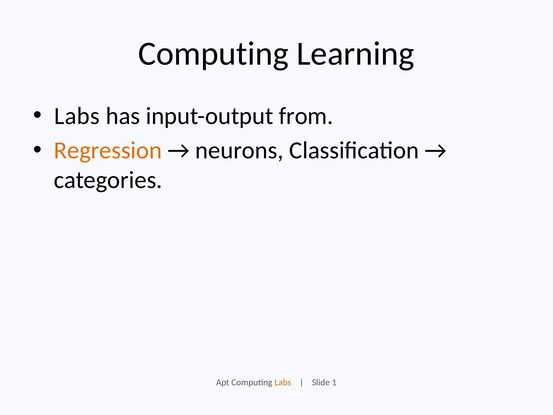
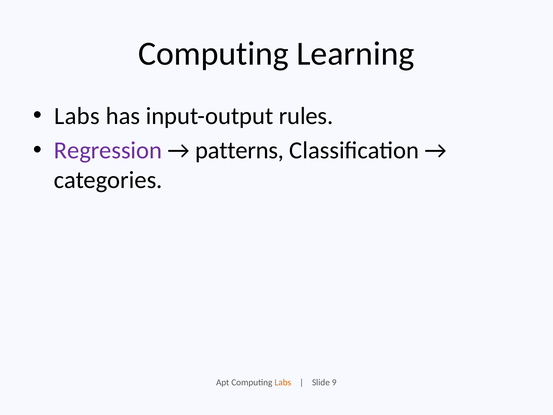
from: from -> rules
Regression colour: orange -> purple
neurons: neurons -> patterns
1: 1 -> 9
